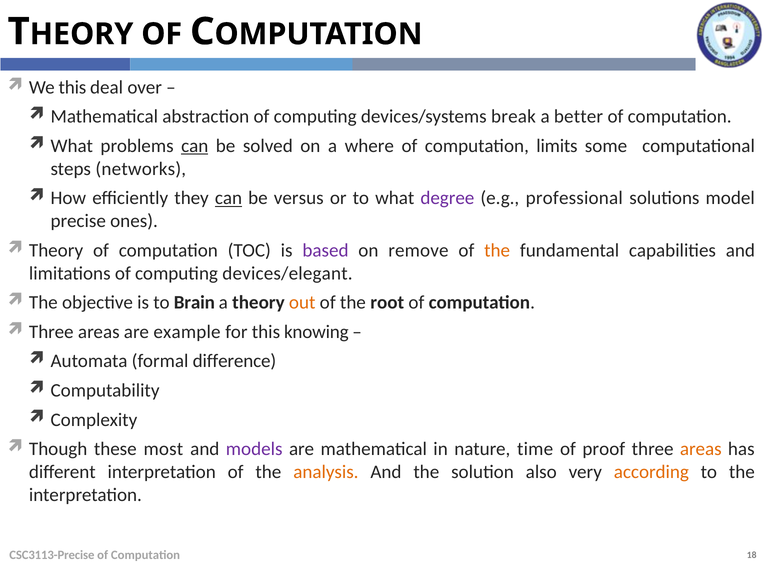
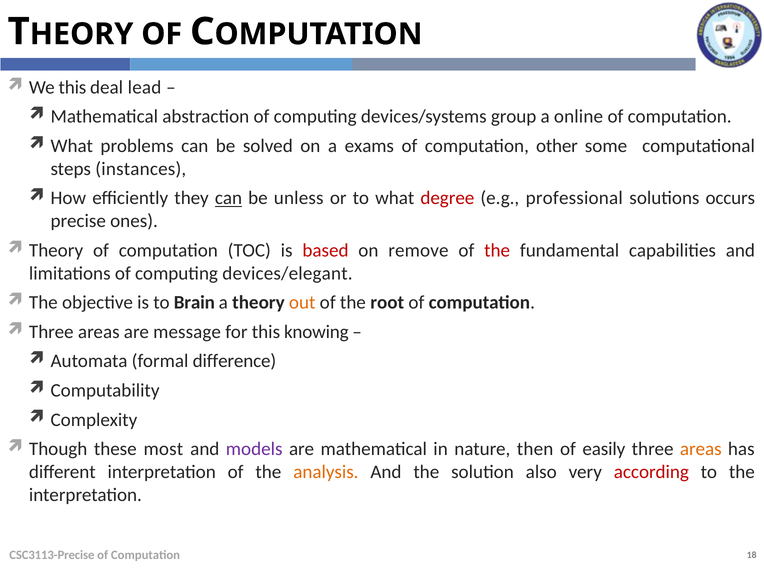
over: over -> lead
break: break -> group
better: better -> online
can at (195, 146) underline: present -> none
where: where -> exams
limits: limits -> other
networks: networks -> instances
versus: versus -> unless
degree colour: purple -> red
model: model -> occurs
based colour: purple -> red
the at (497, 250) colour: orange -> red
example: example -> message
time: time -> then
proof: proof -> easily
according colour: orange -> red
